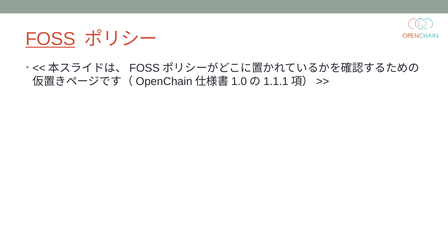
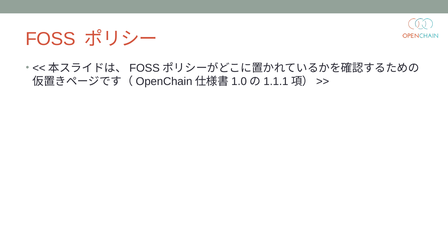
FOSS underline: present -> none
